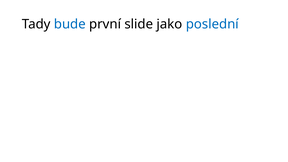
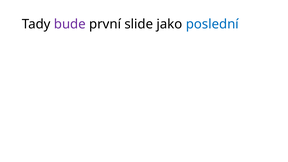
bude colour: blue -> purple
